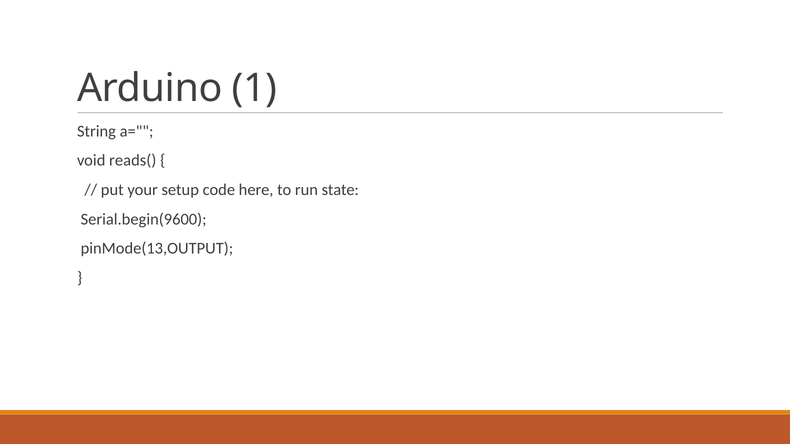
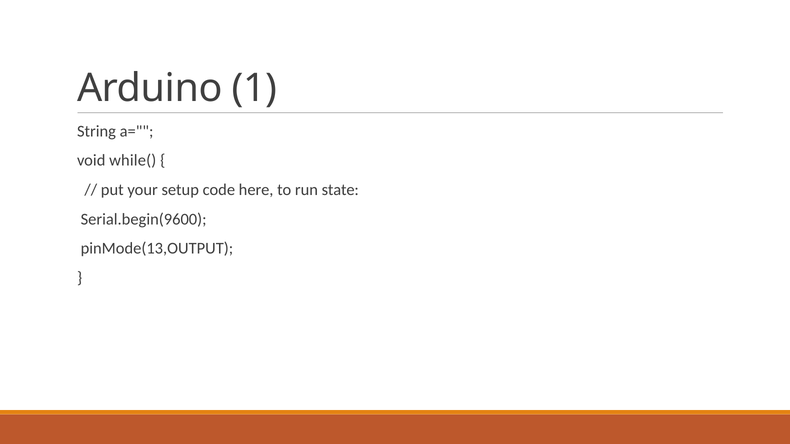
reads(: reads( -> while(
